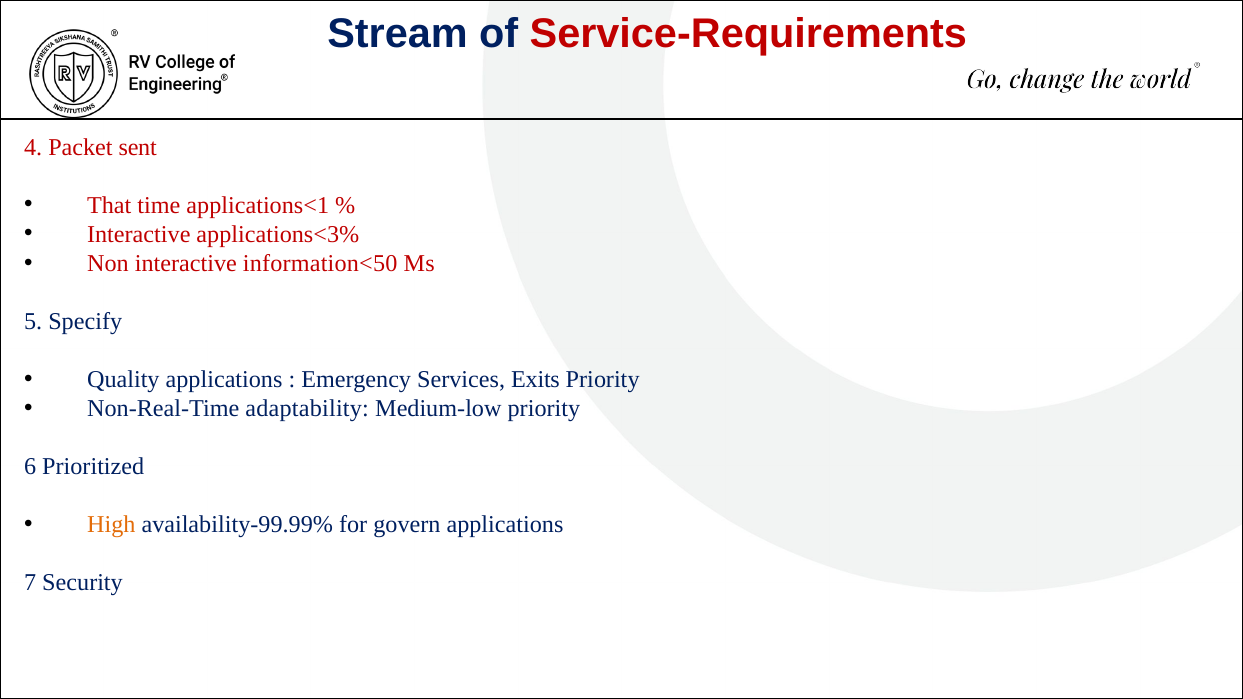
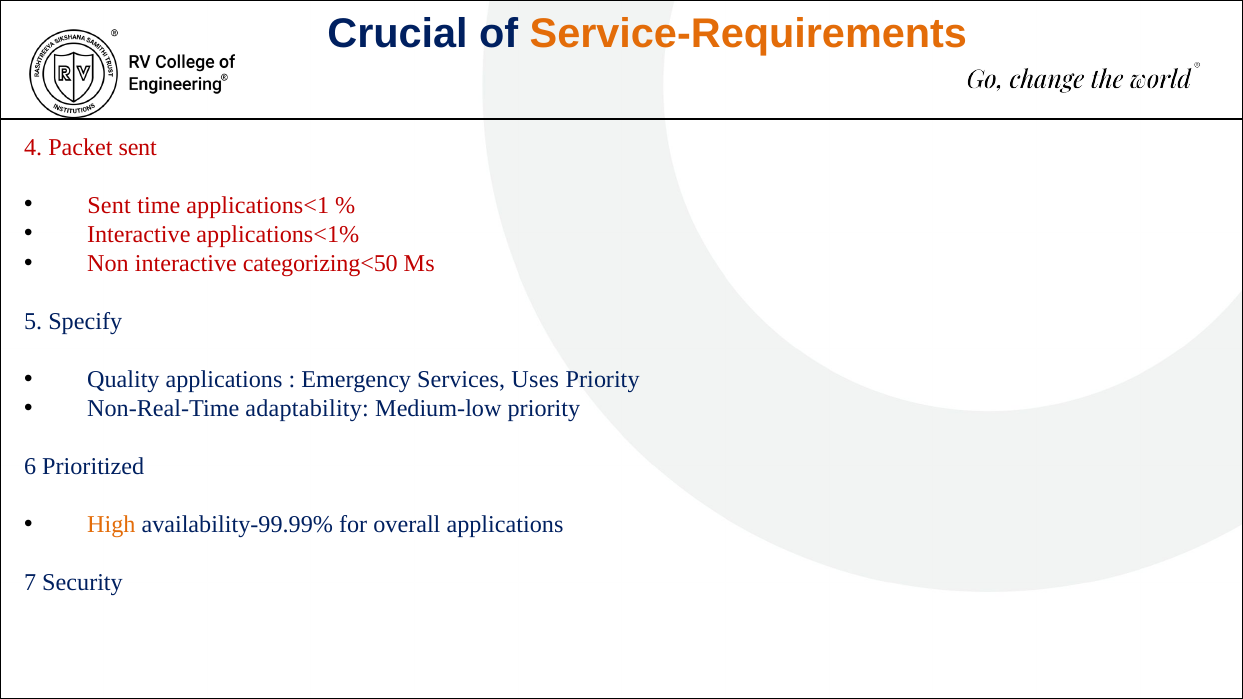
Stream: Stream -> Crucial
Service-Requirements colour: red -> orange
That at (109, 205): That -> Sent
applications<3%: applications<3% -> applications<1%
information<50: information<50 -> categorizing<50
Exits: Exits -> Uses
govern: govern -> overall
